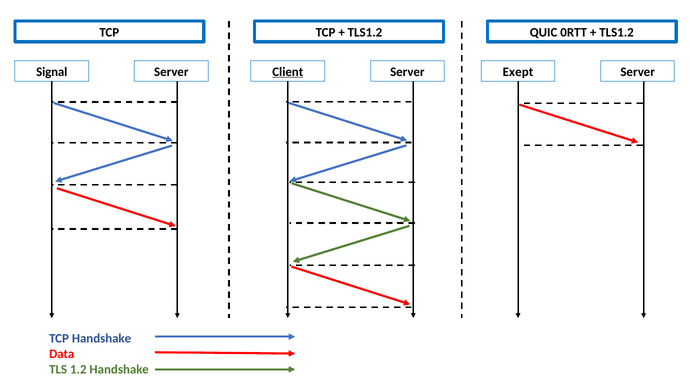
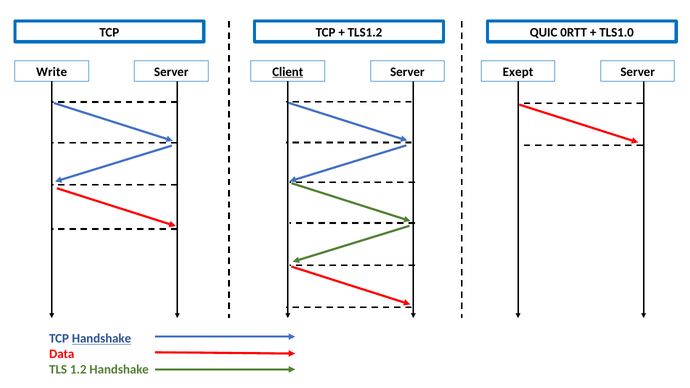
TLS1.2 at (617, 32): TLS1.2 -> TLS1.0
Signal: Signal -> Write
Handshake at (102, 339) underline: none -> present
